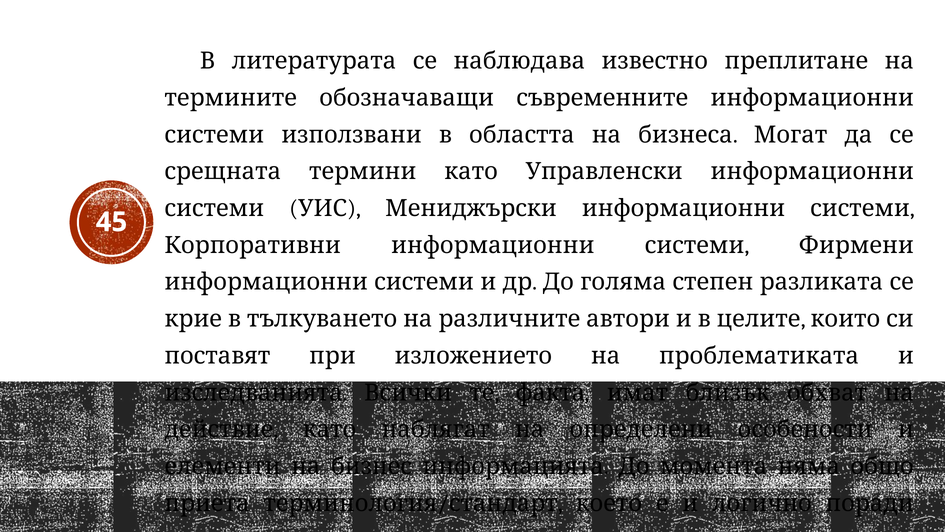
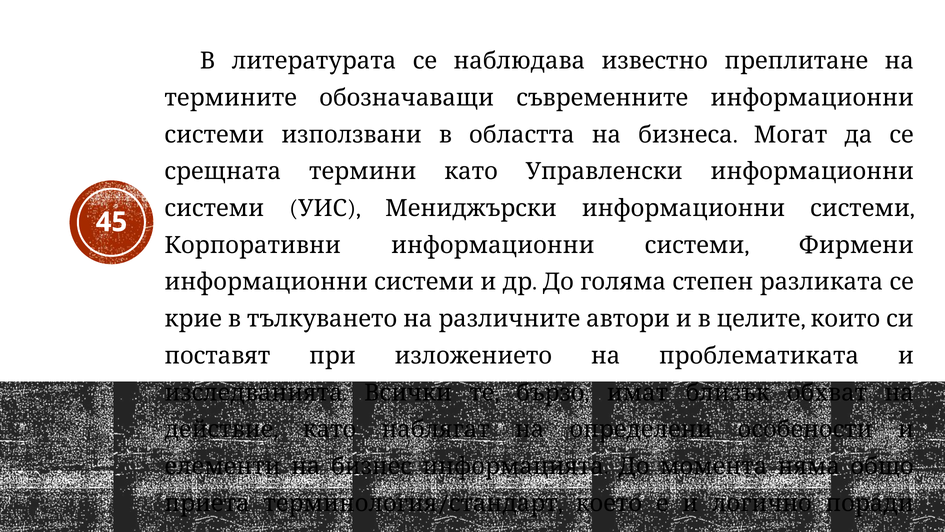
факта: факта -> бързо
